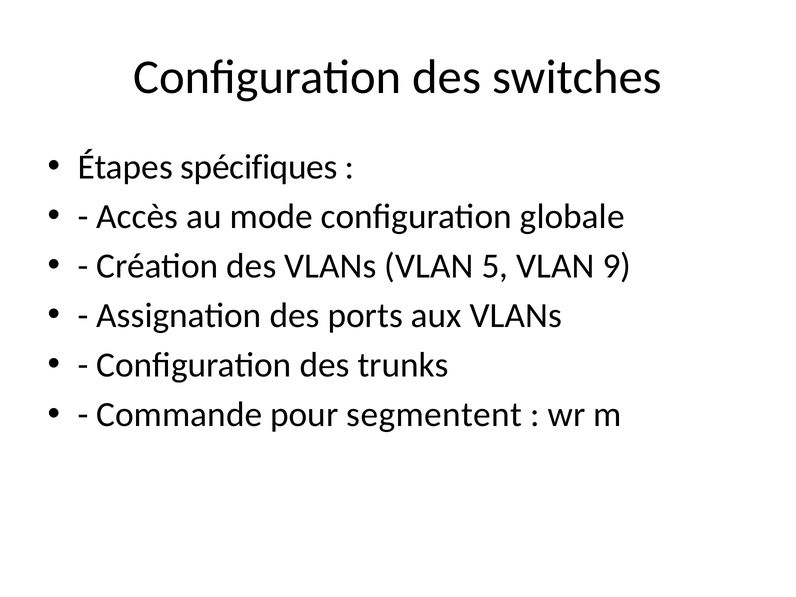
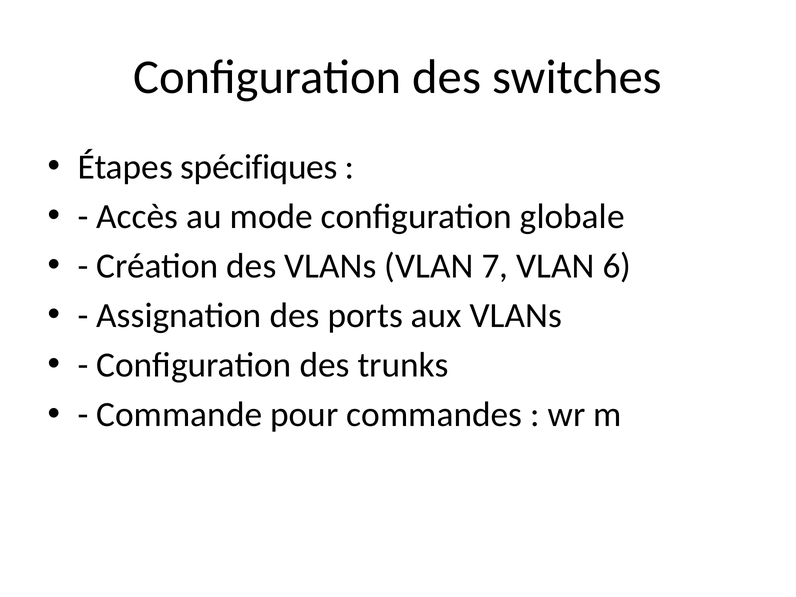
5: 5 -> 7
9: 9 -> 6
segmentent: segmentent -> commandes
